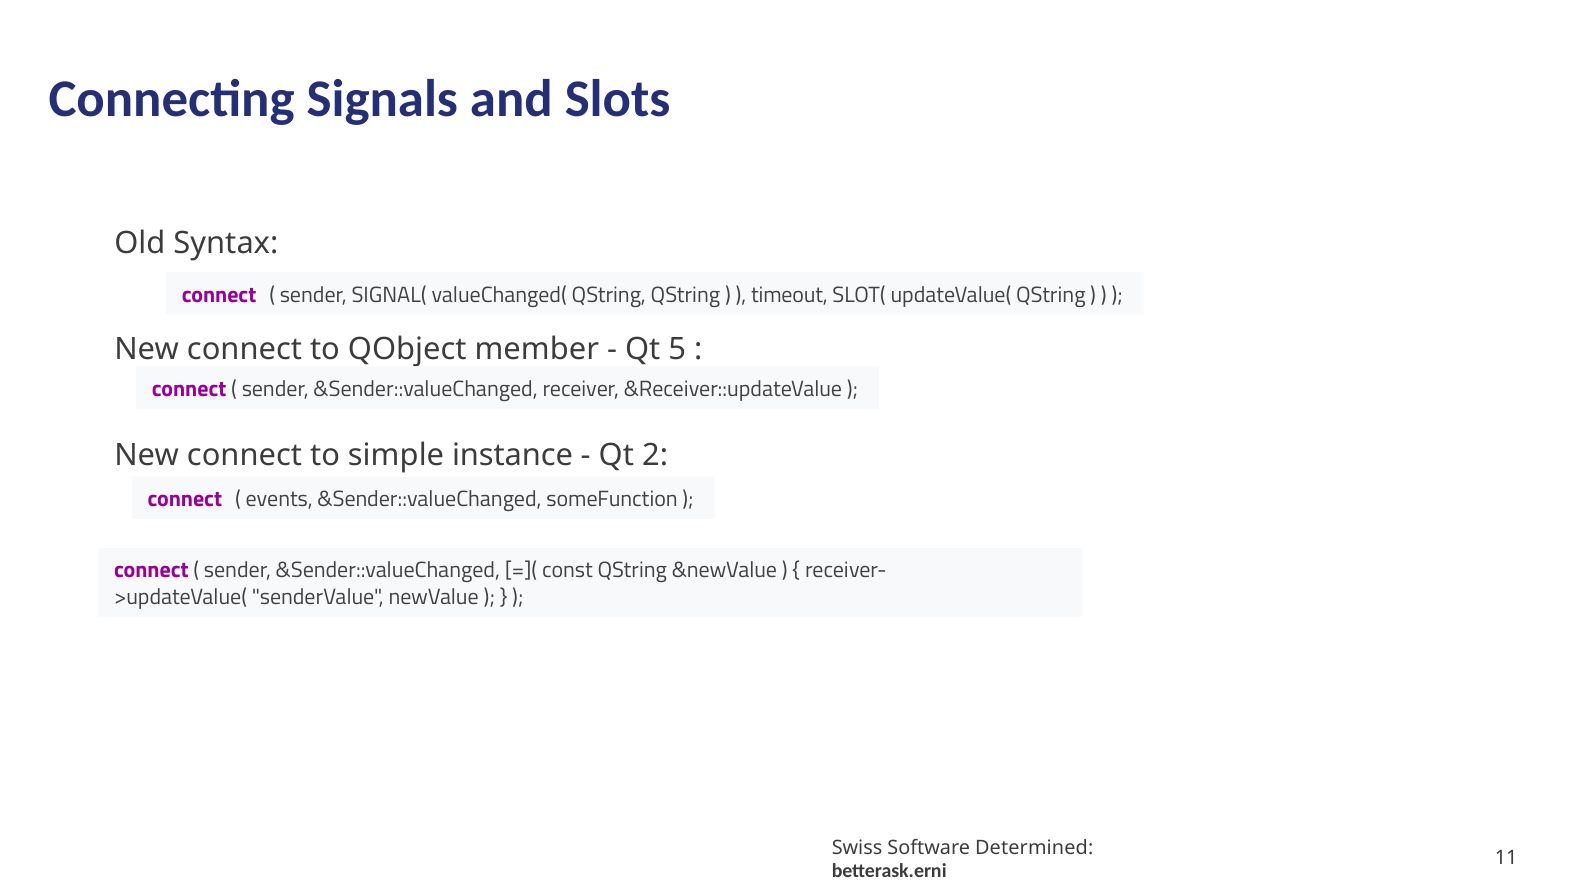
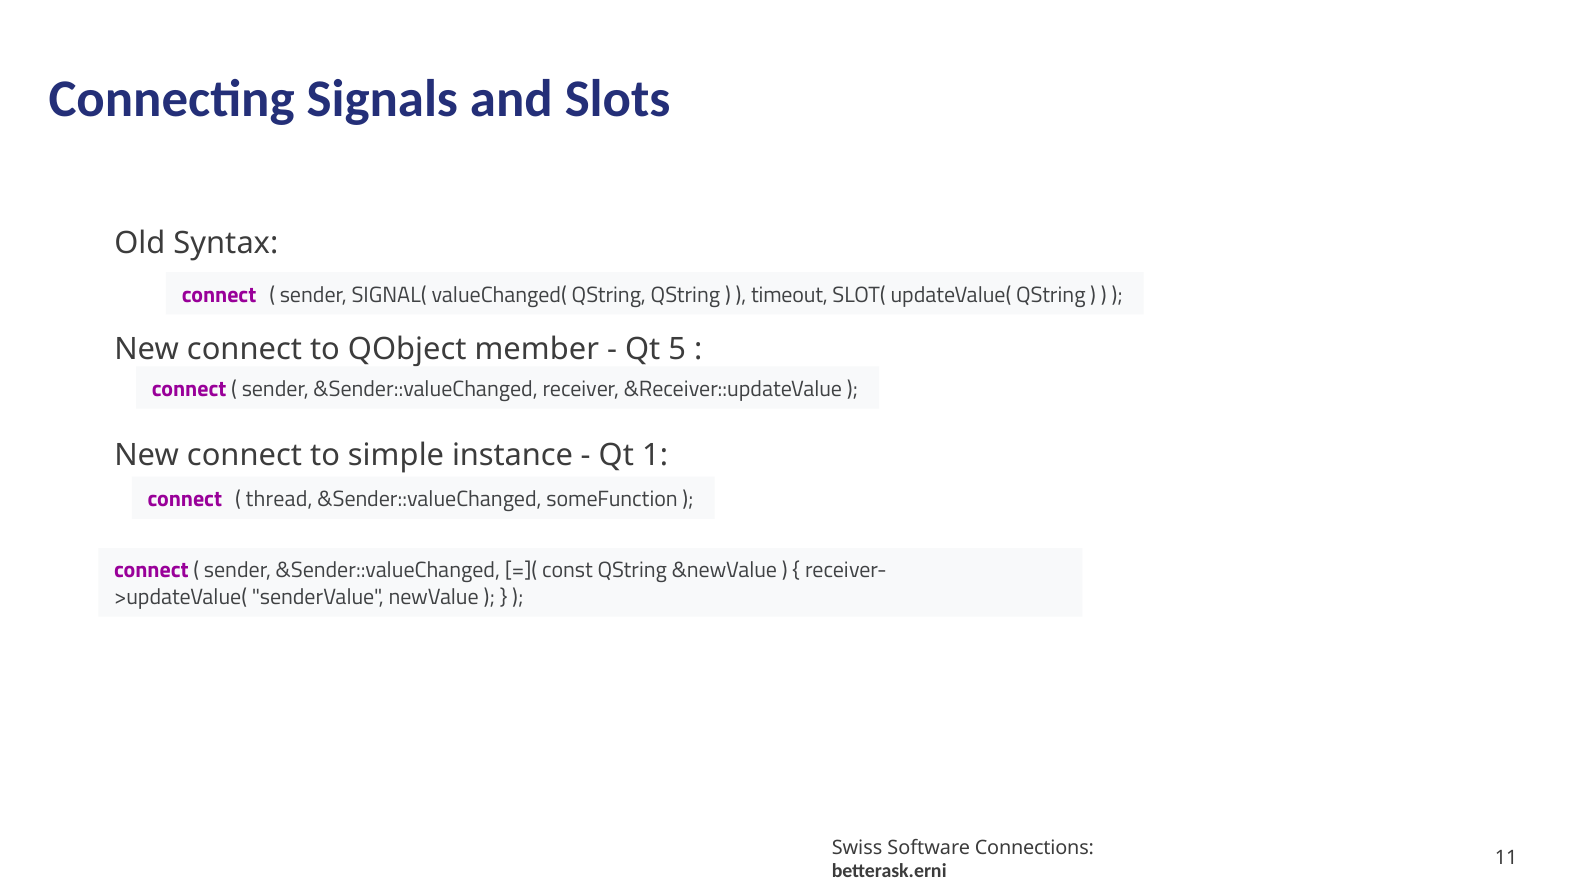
2: 2 -> 1
events: events -> thread
Determined: Determined -> Connections
